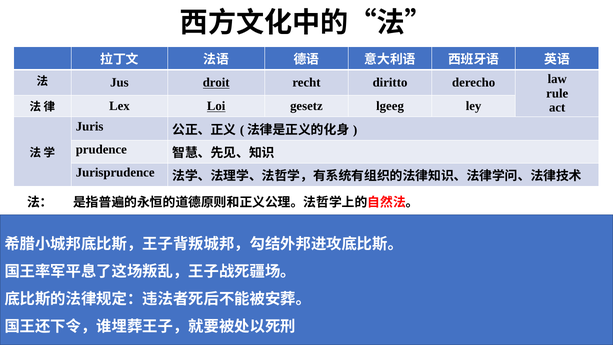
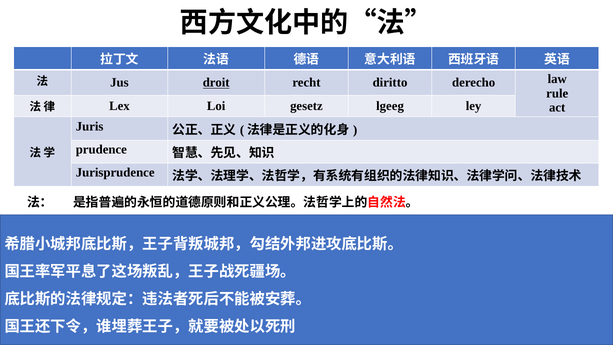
Loi underline: present -> none
